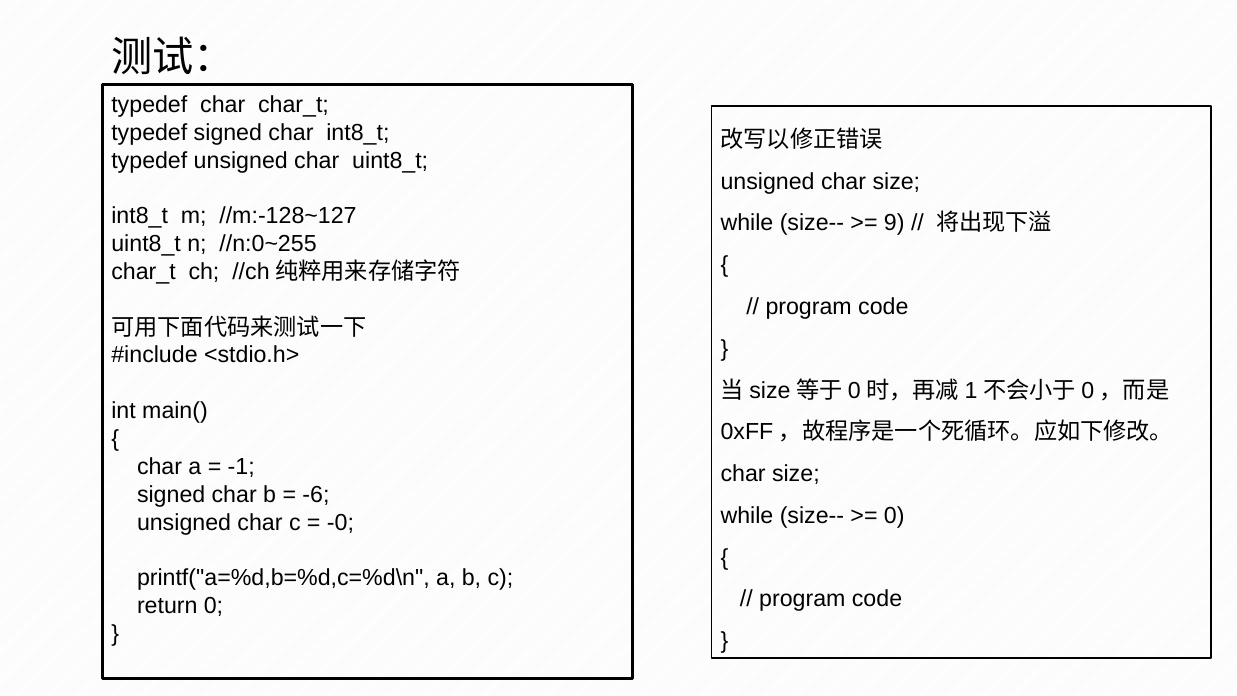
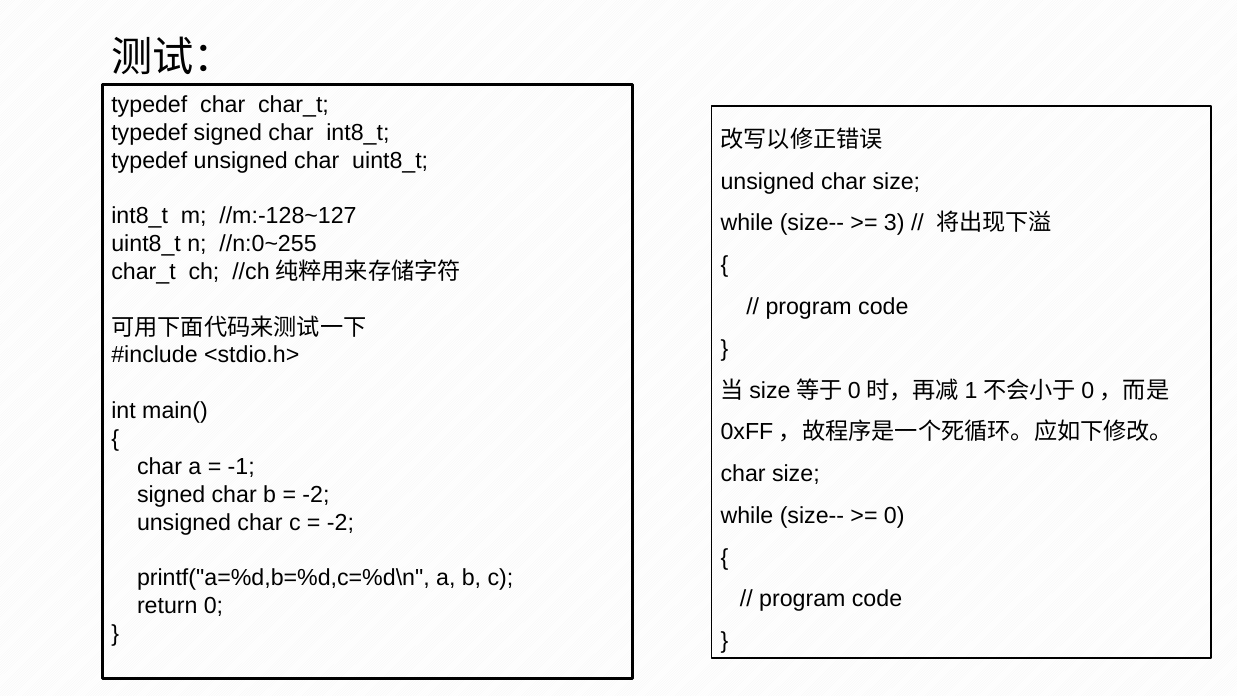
9: 9 -> 3
-6 at (316, 494): -6 -> -2
-0 at (340, 522): -0 -> -2
